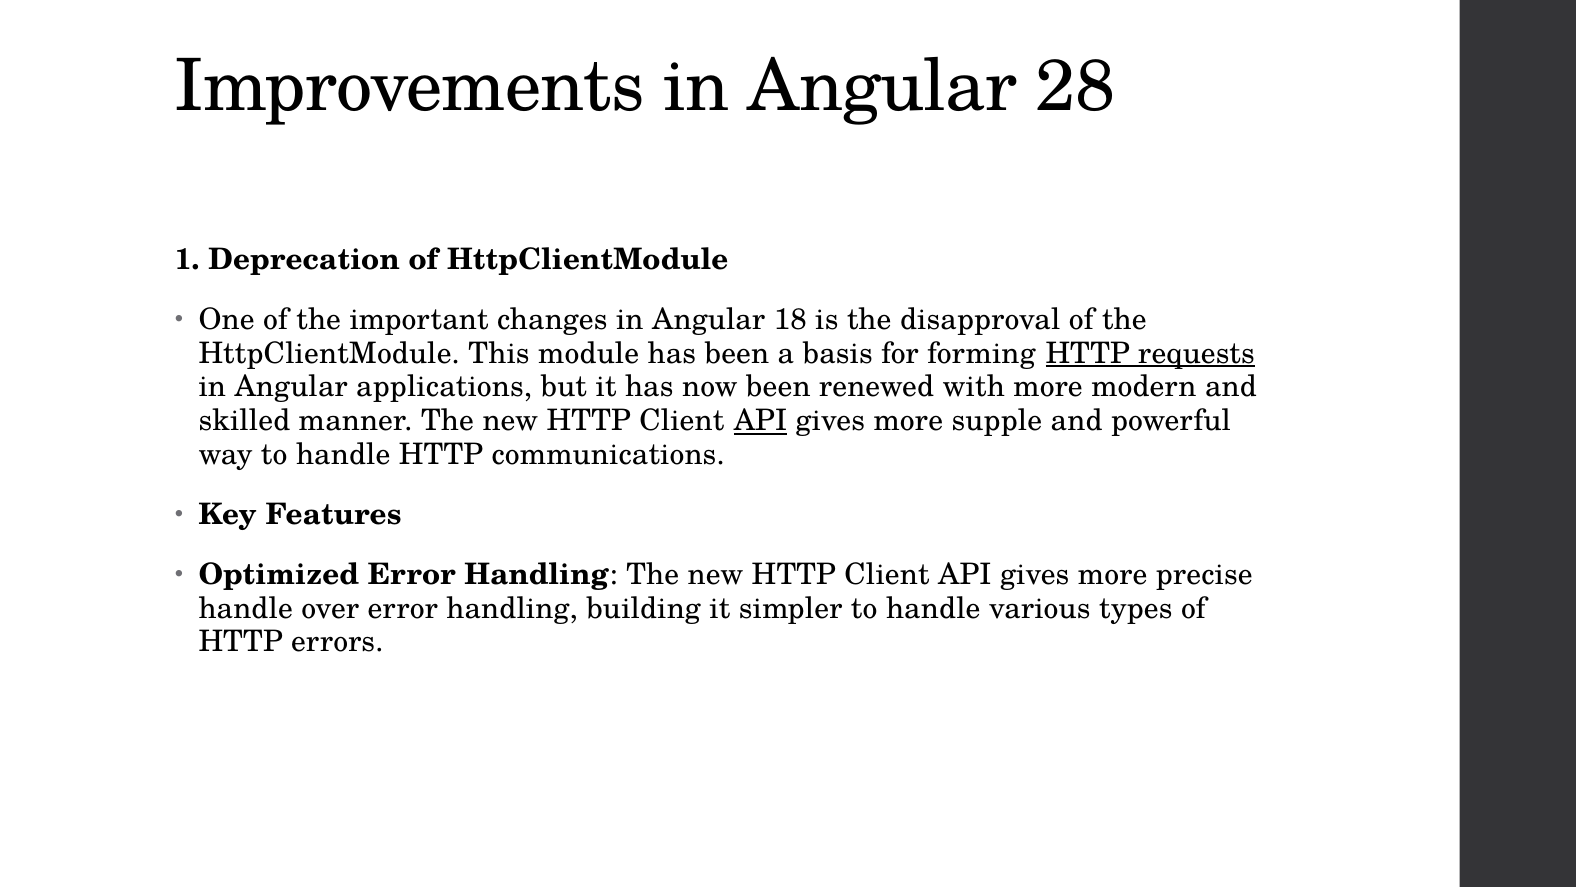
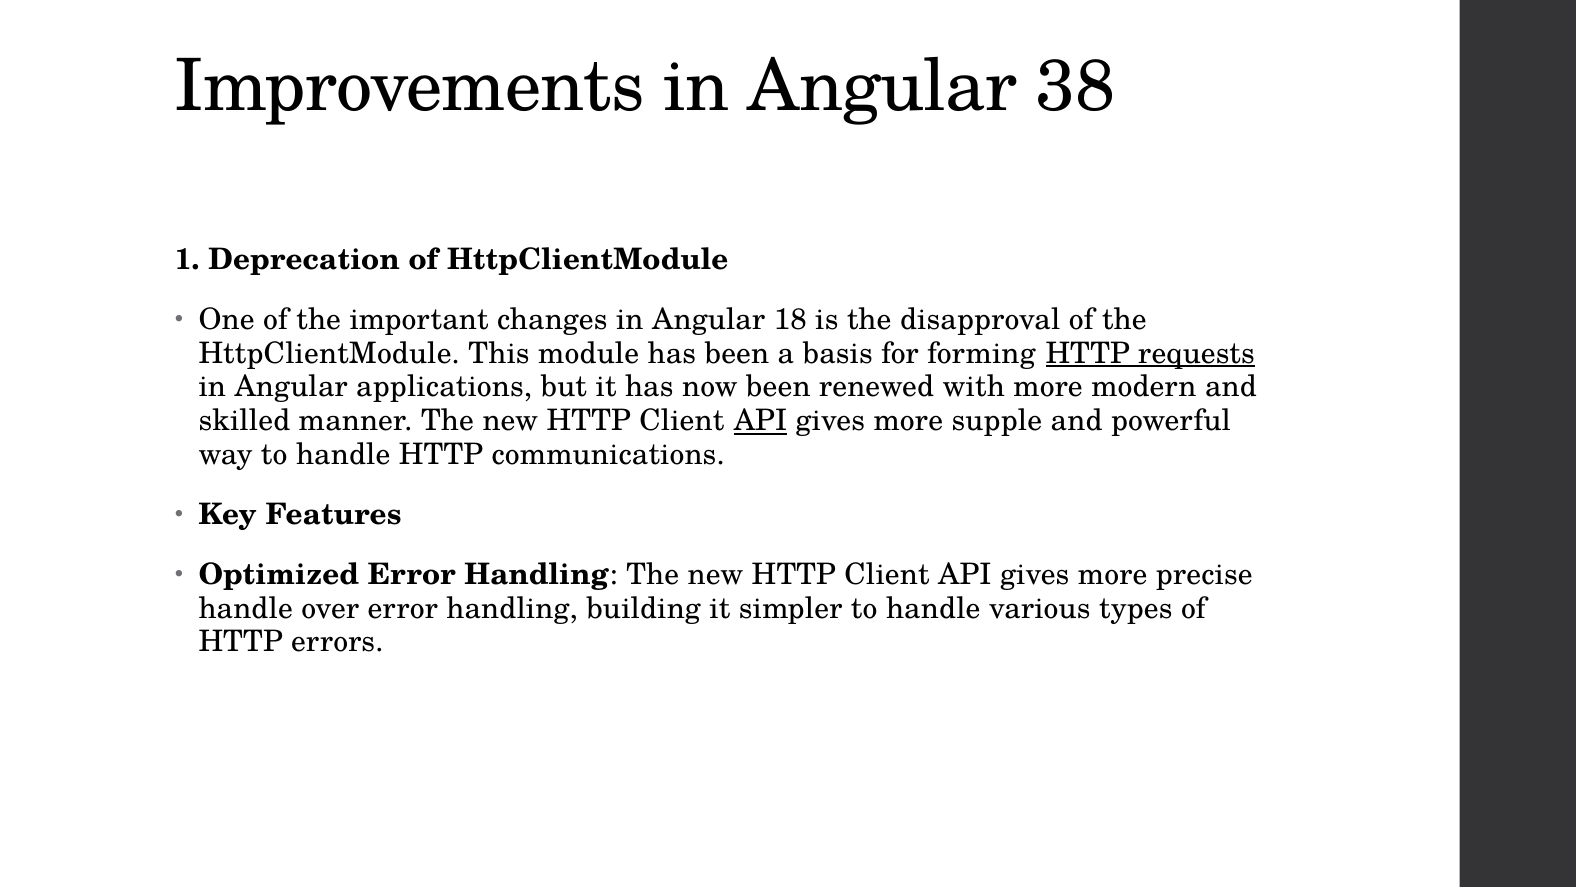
28: 28 -> 38
